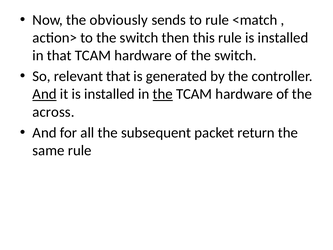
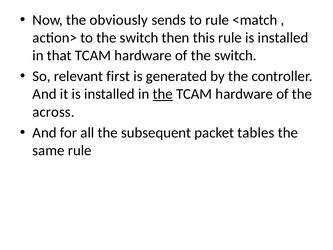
relevant that: that -> first
And at (45, 94) underline: present -> none
return: return -> tables
